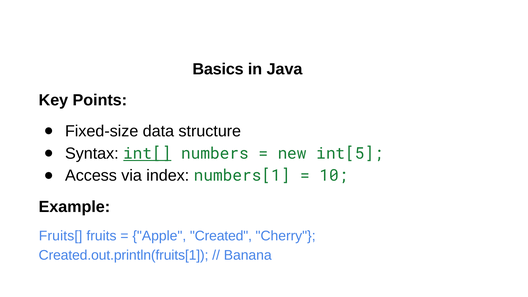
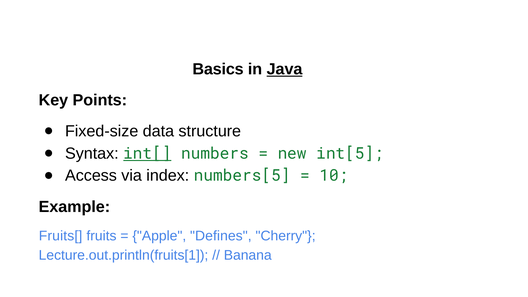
Java underline: none -> present
numbers[1: numbers[1 -> numbers[5
Created: Created -> Defines
Created.out.println(fruits[1: Created.out.println(fruits[1 -> Lecture.out.println(fruits[1
